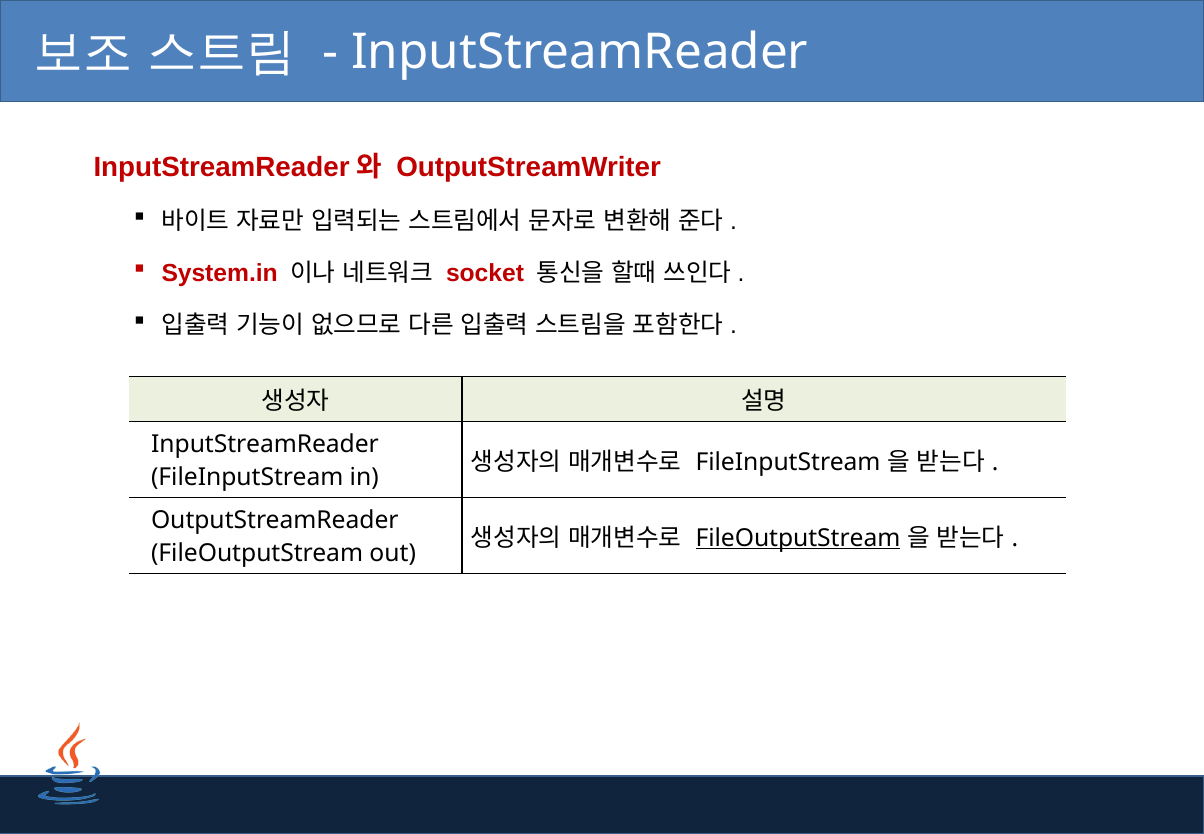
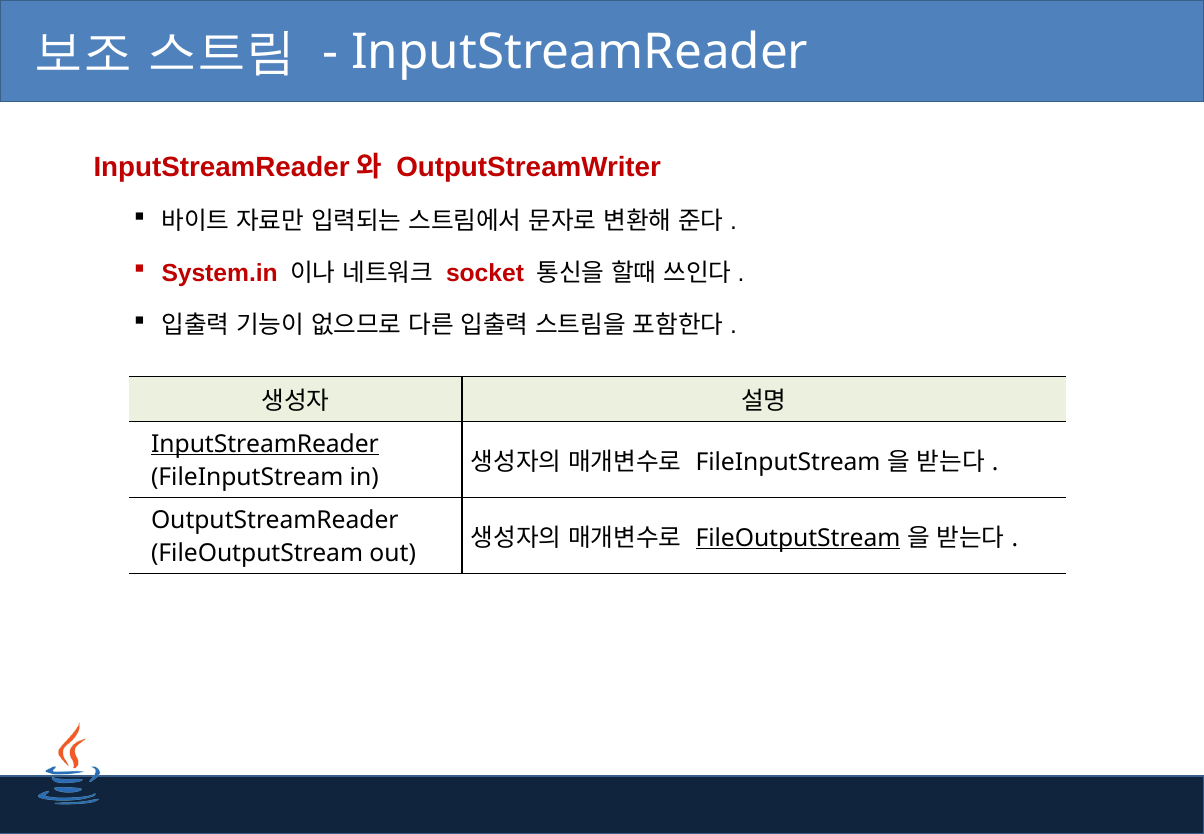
InputStreamReader at (265, 444) underline: none -> present
